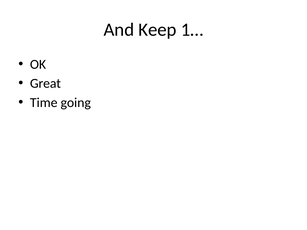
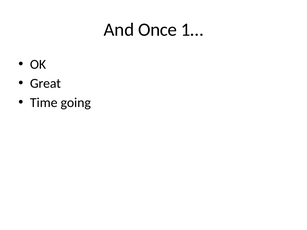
Keep: Keep -> Once
